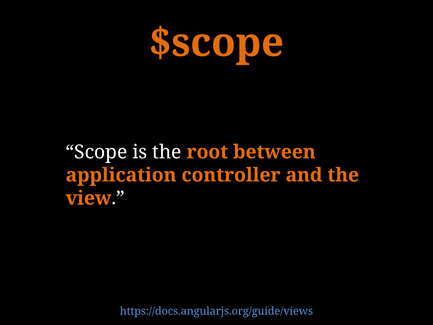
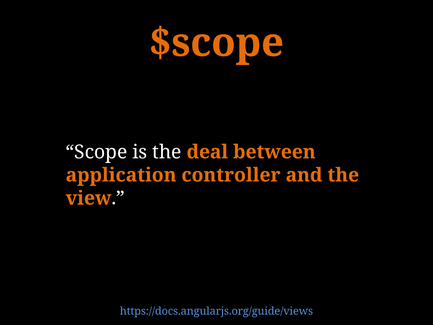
root: root -> deal
